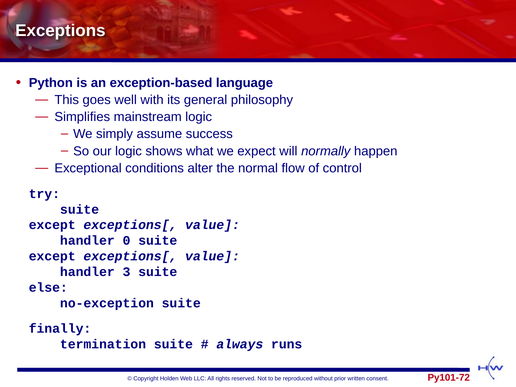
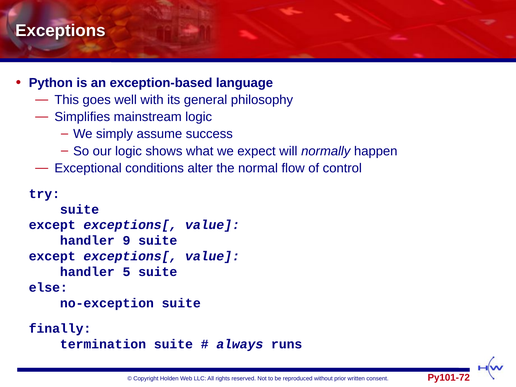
0: 0 -> 9
3: 3 -> 5
